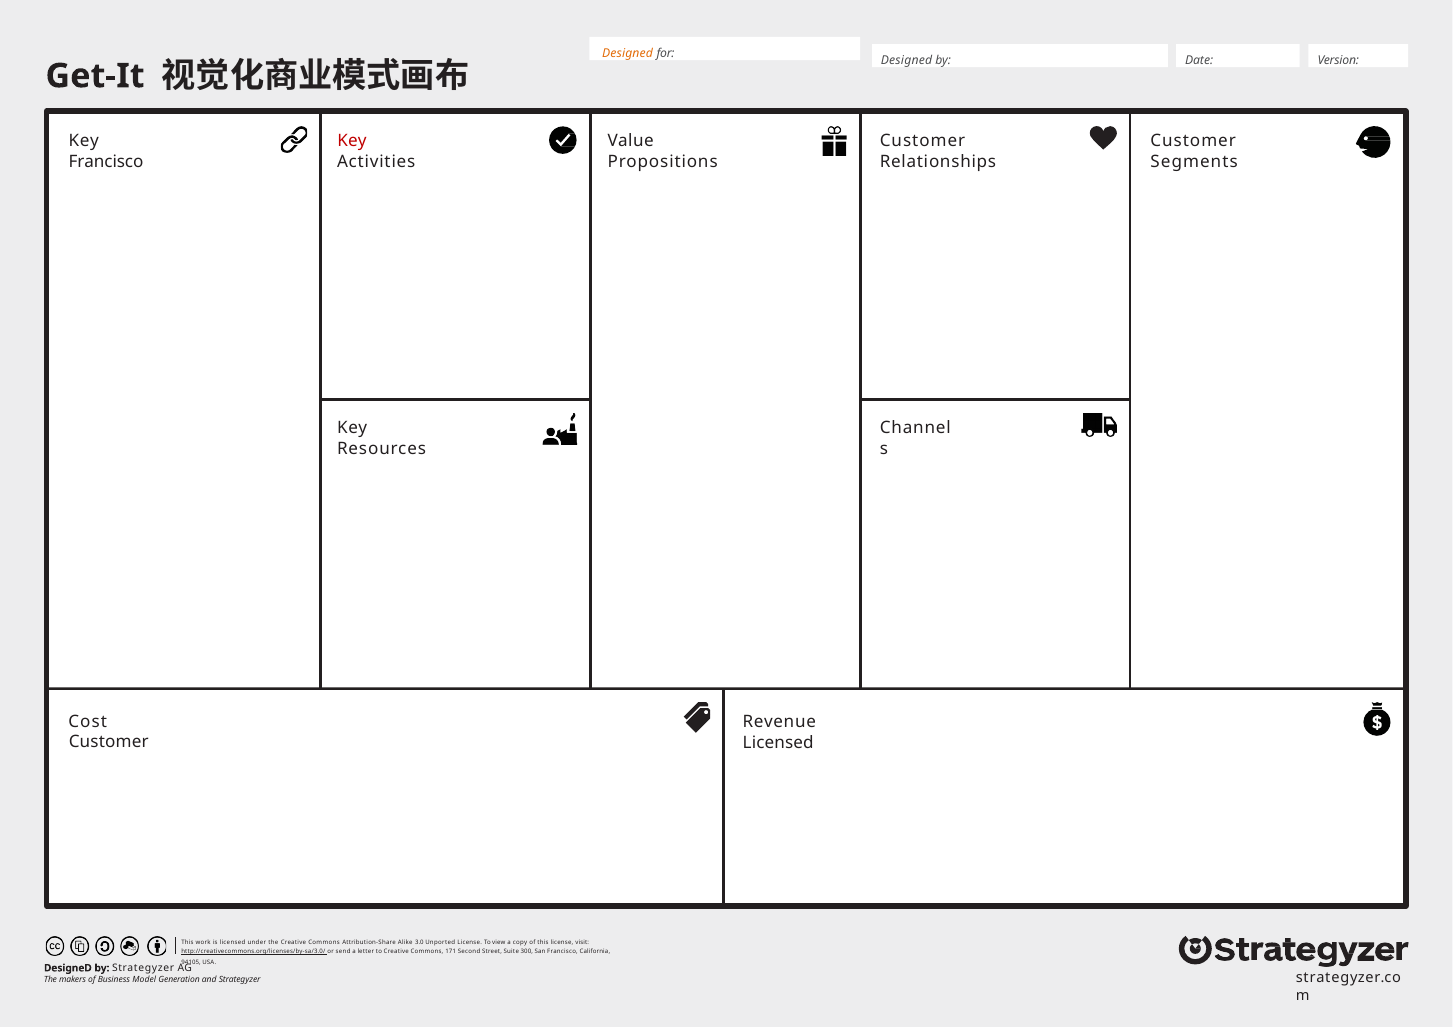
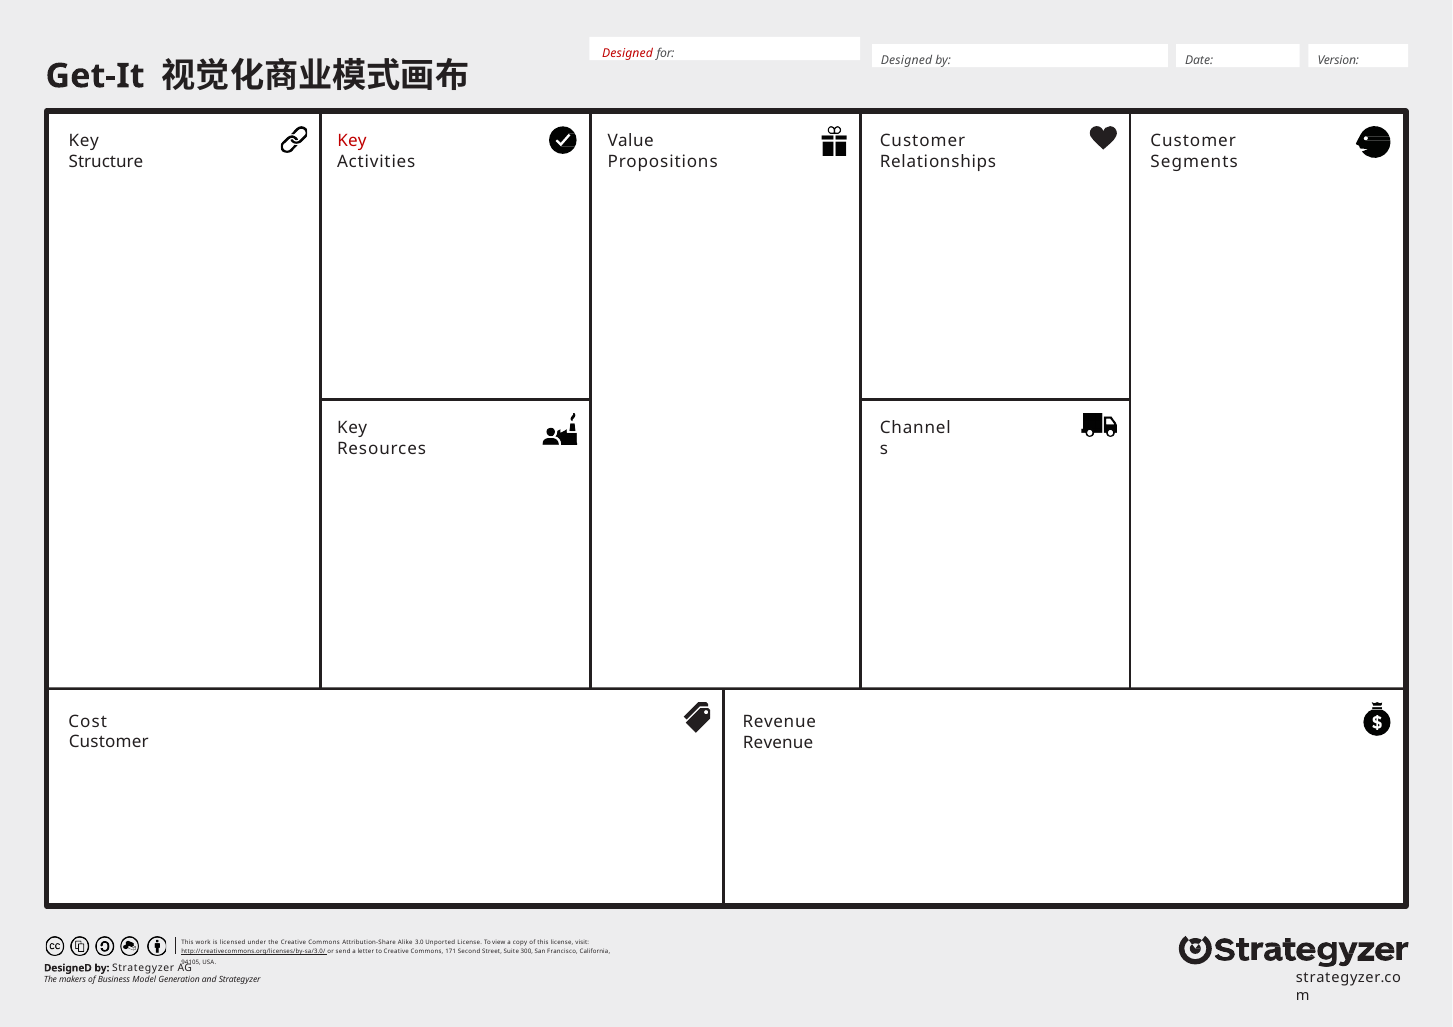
Designed at (628, 54) colour: orange -> red
Francisco at (106, 162): Francisco -> Structure
Licensed at (778, 743): Licensed -> Revenue
